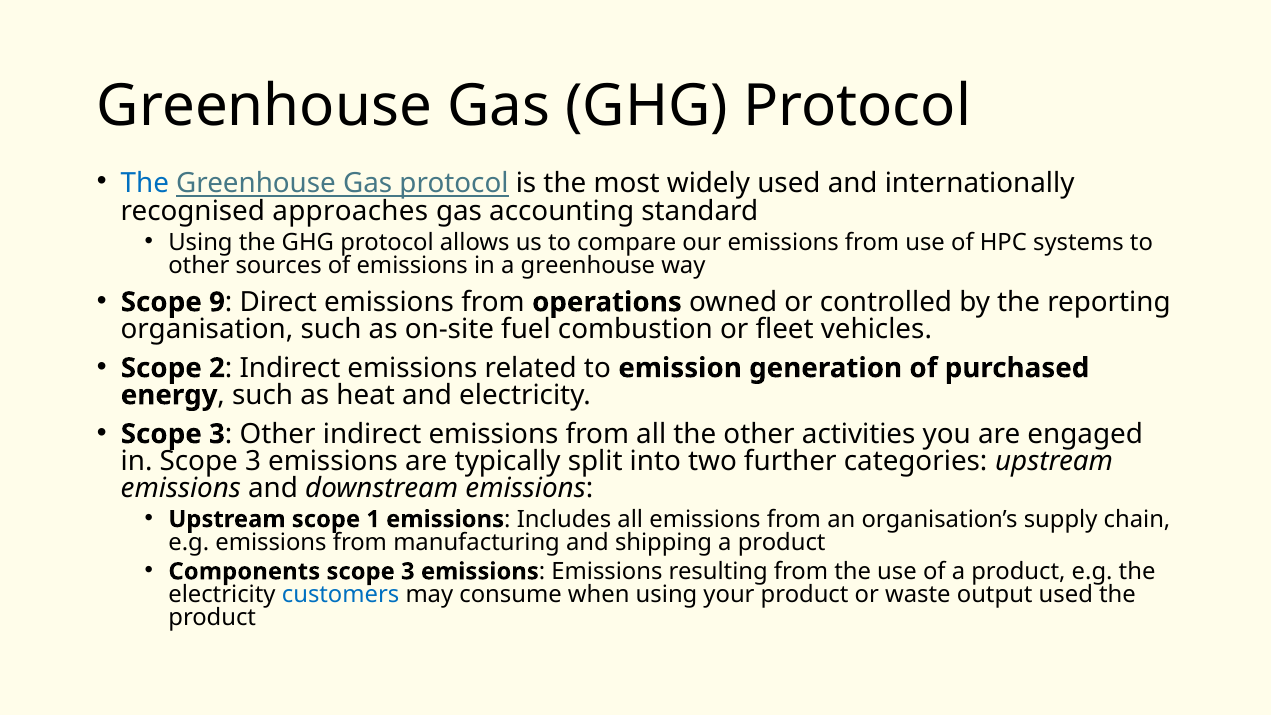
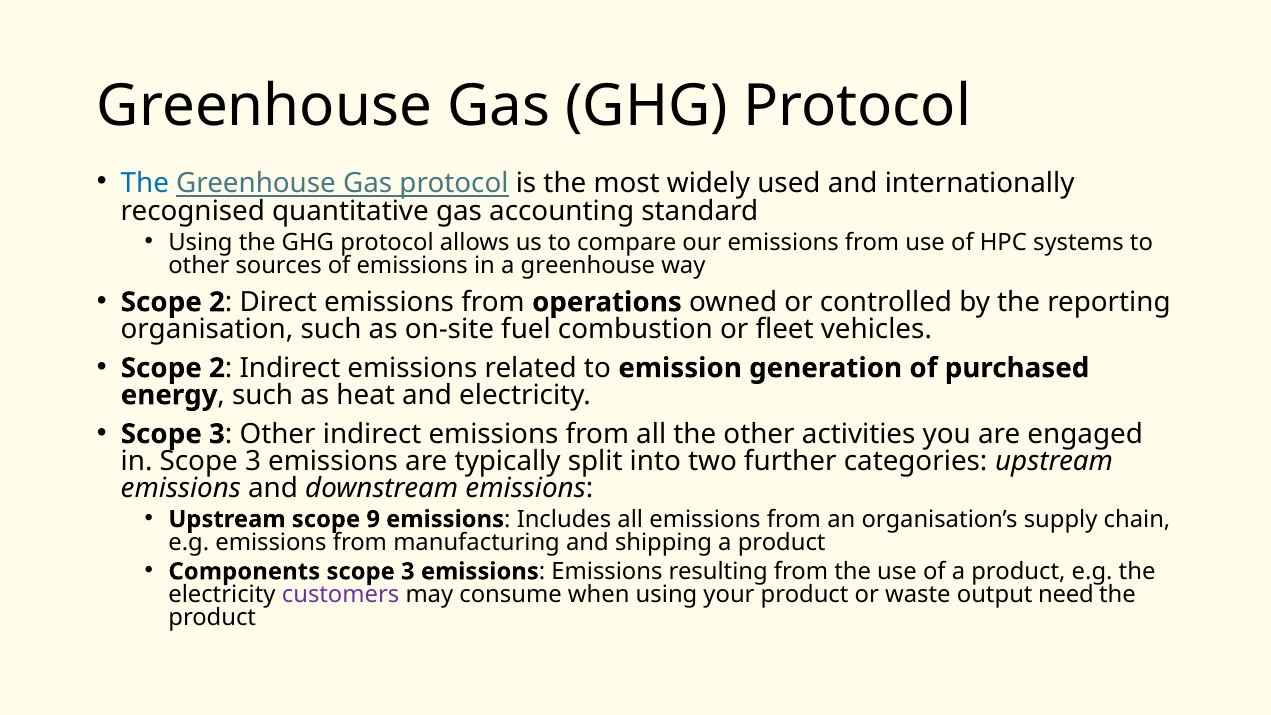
approaches: approaches -> quantitative
9 at (217, 302): 9 -> 2
1: 1 -> 9
customers colour: blue -> purple
output used: used -> need
